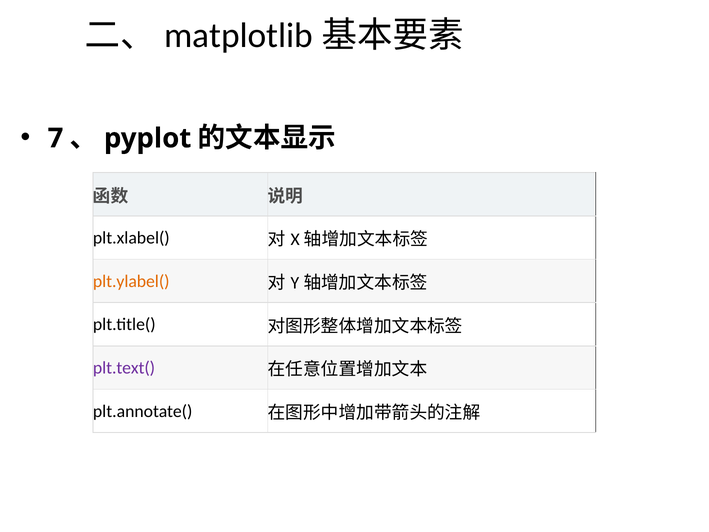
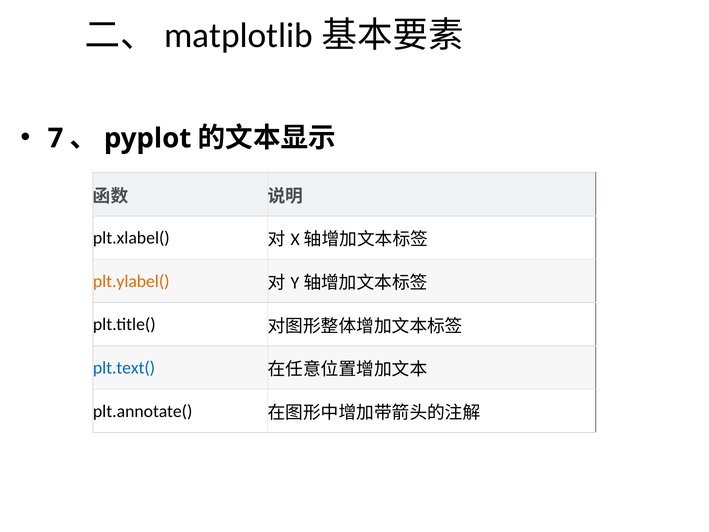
plt.text( colour: purple -> blue
